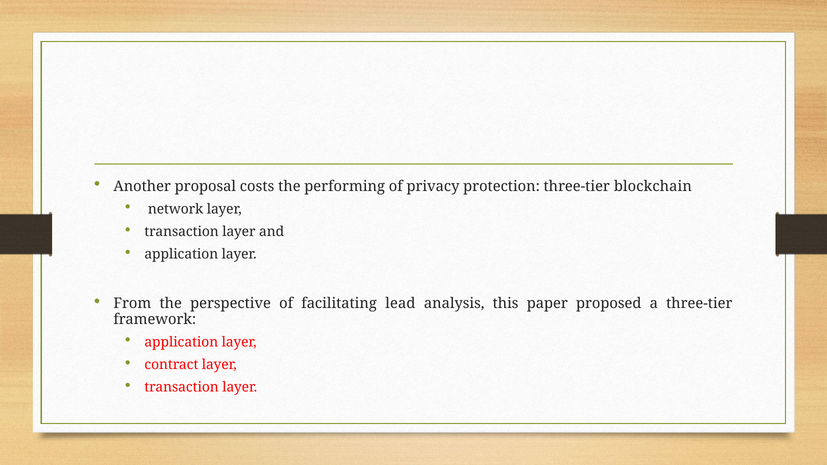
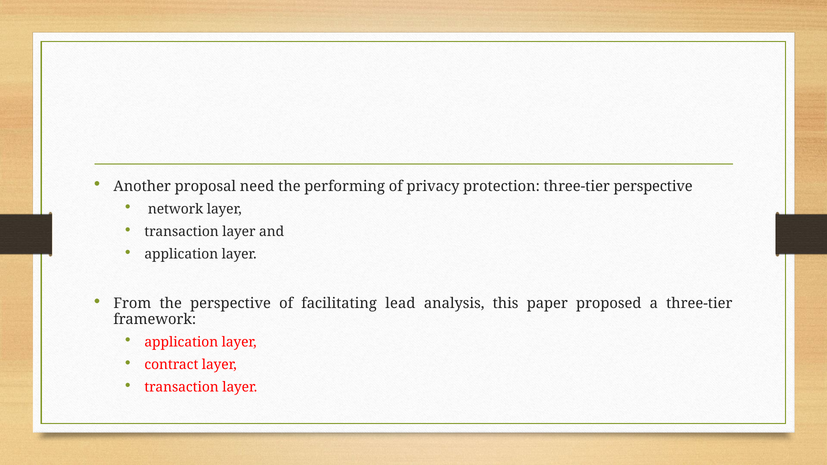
costs: costs -> need
three-tier blockchain: blockchain -> perspective
